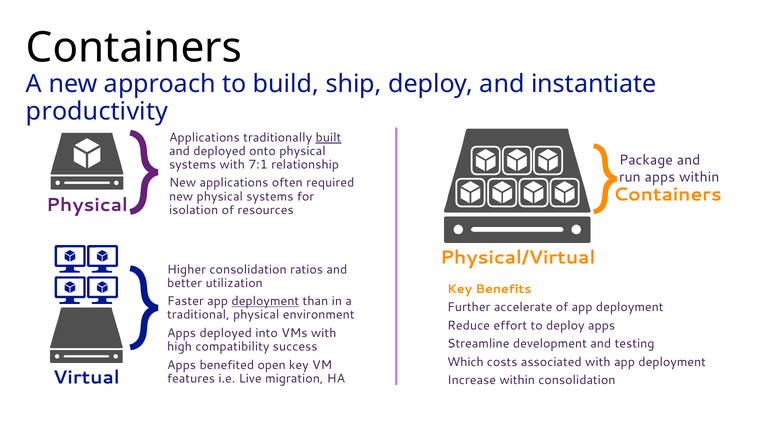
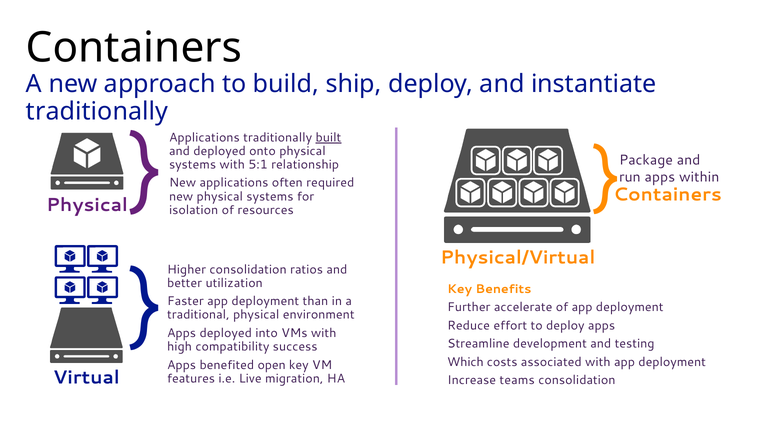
productivity at (97, 111): productivity -> traditionally
7:1: 7:1 -> 5:1
deployment at (265, 301) underline: present -> none
Increase within: within -> teams
